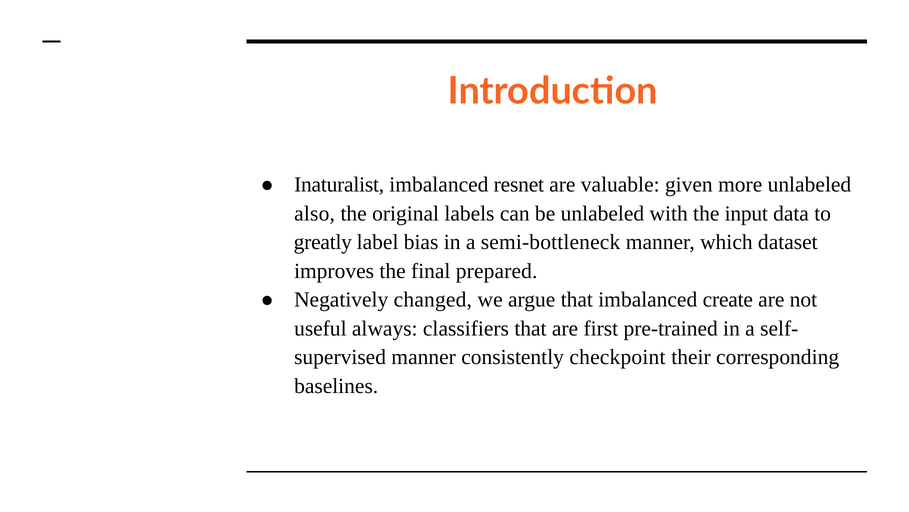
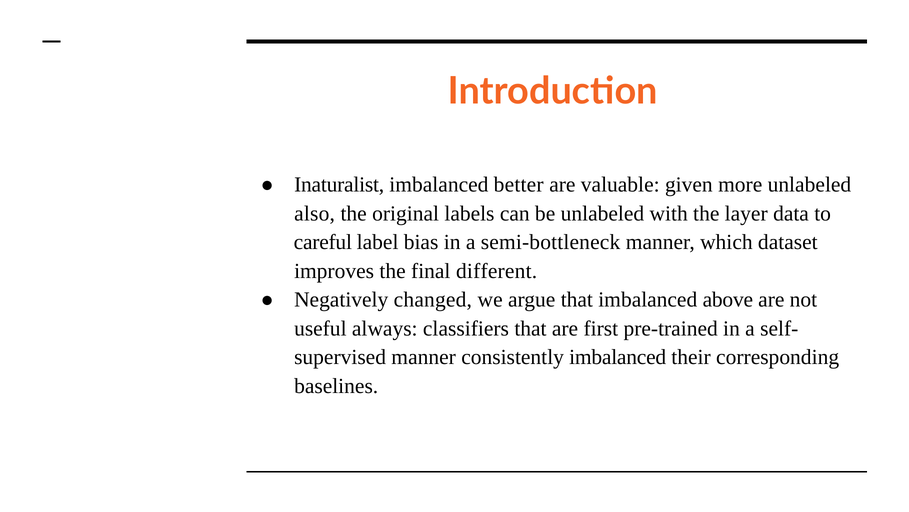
resnet: resnet -> better
input: input -> layer
greatly: greatly -> careful
prepared: prepared -> different
create: create -> above
consistently checkpoint: checkpoint -> imbalanced
